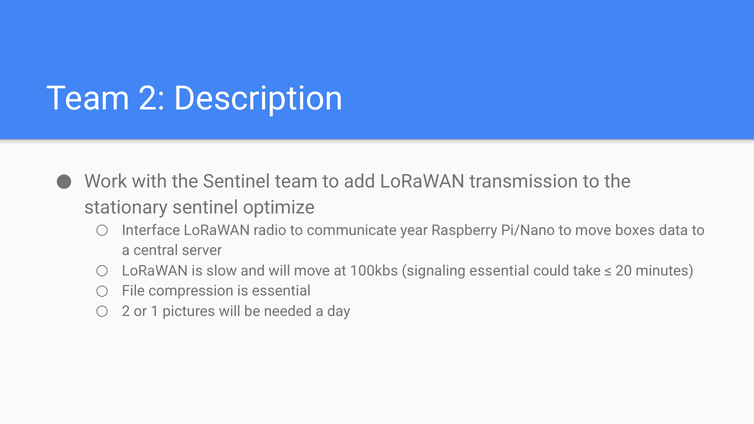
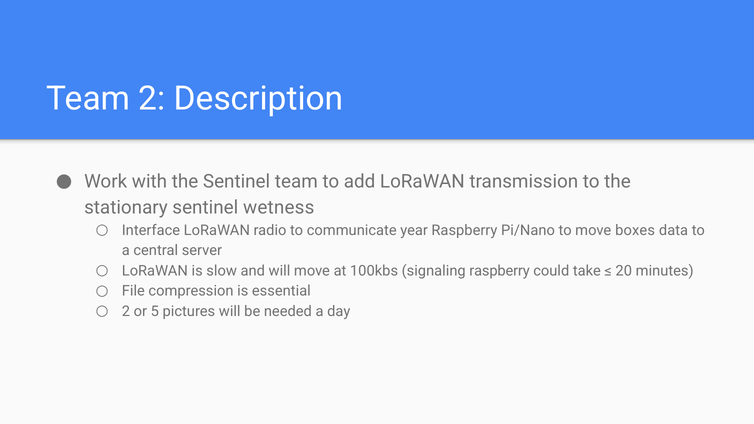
optimize: optimize -> wetness
signaling essential: essential -> raspberry
1: 1 -> 5
